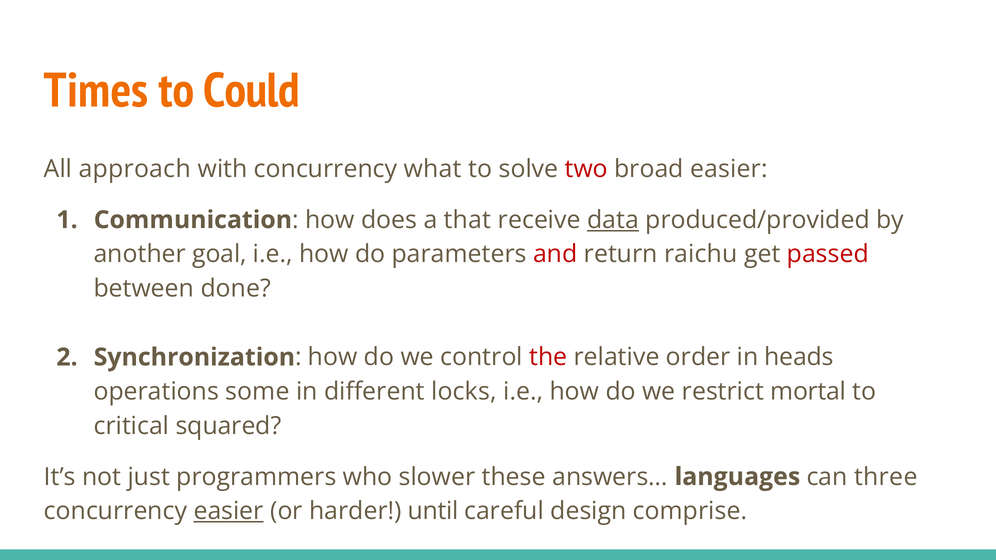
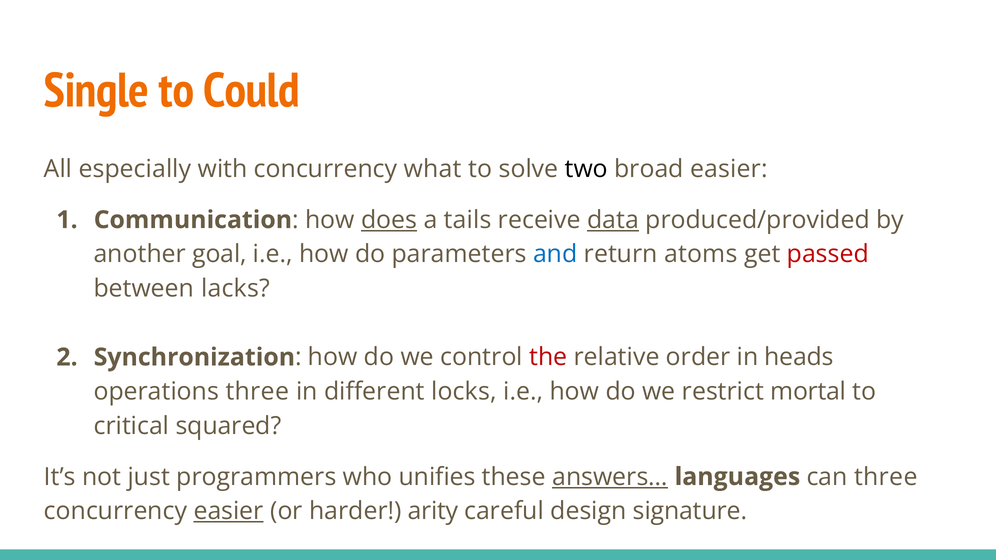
Times: Times -> Single
approach: approach -> especially
two colour: red -> black
does underline: none -> present
that: that -> tails
and colour: red -> blue
raichu: raichu -> atoms
done: done -> lacks
operations some: some -> three
slower: slower -> unifies
answers… underline: none -> present
until: until -> arity
comprise: comprise -> signature
